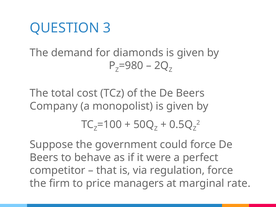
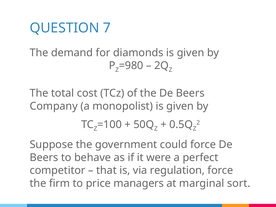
3: 3 -> 7
rate: rate -> sort
